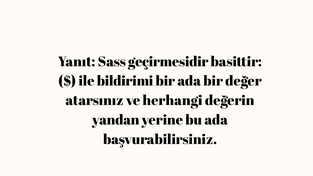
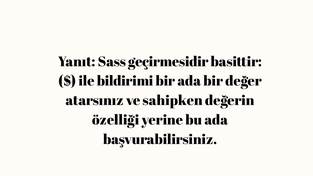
herhangi: herhangi -> sahipken
yandan: yandan -> özelliği
